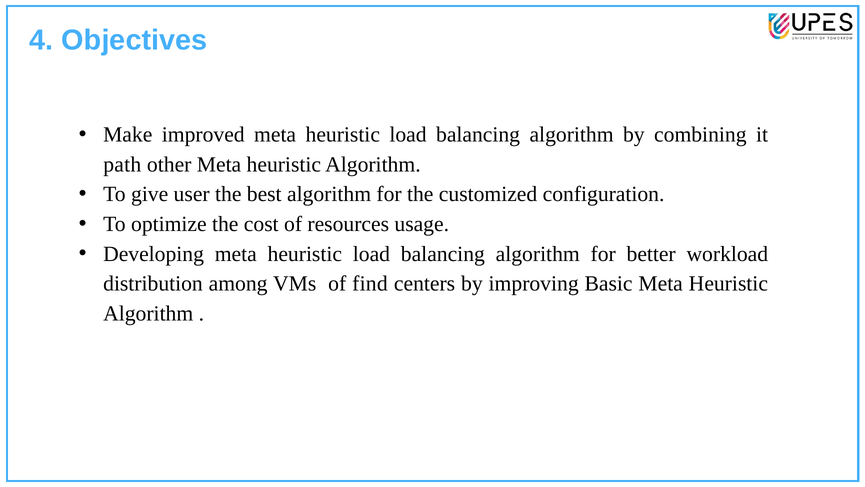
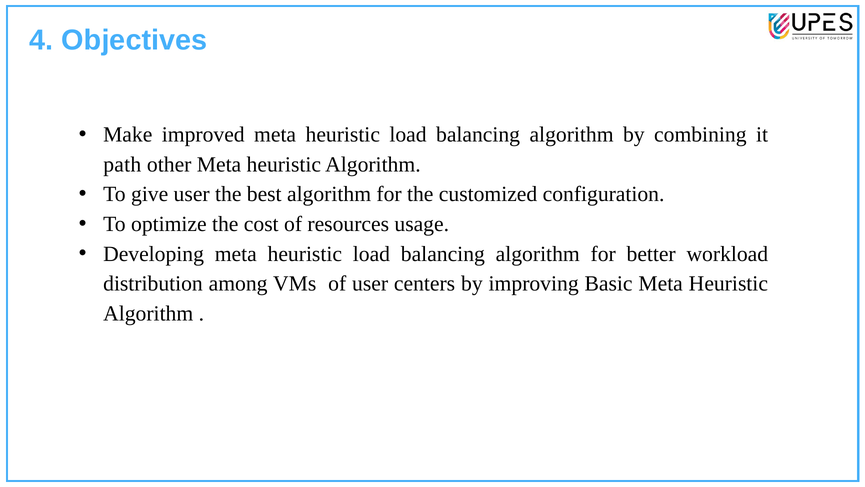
of find: find -> user
